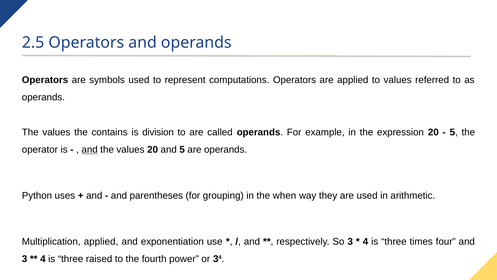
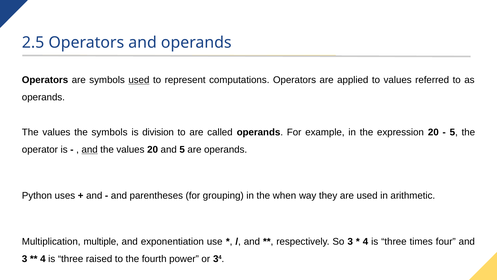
used at (139, 80) underline: none -> present
the contains: contains -> symbols
Multiplication applied: applied -> multiple
